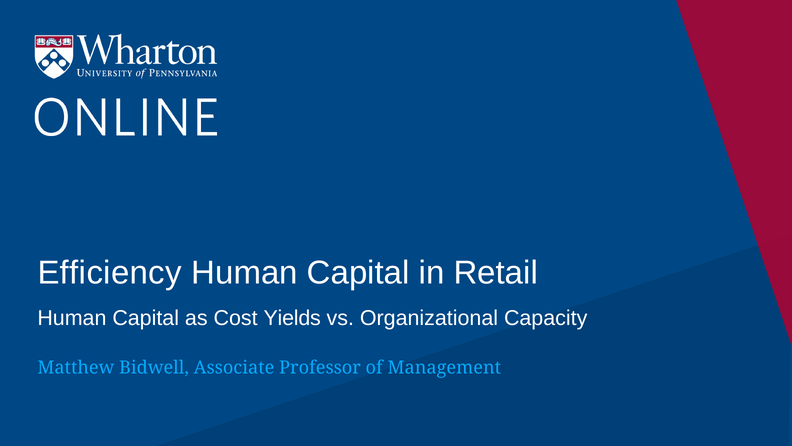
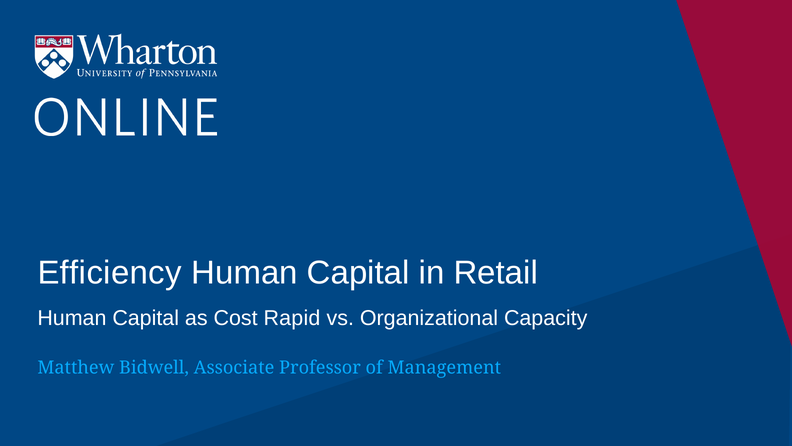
Yields: Yields -> Rapid
